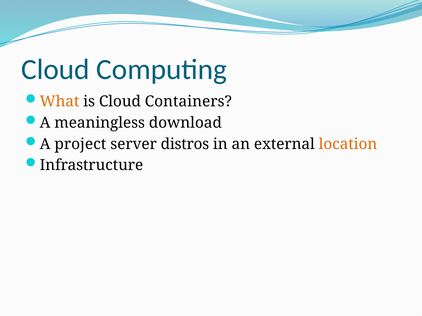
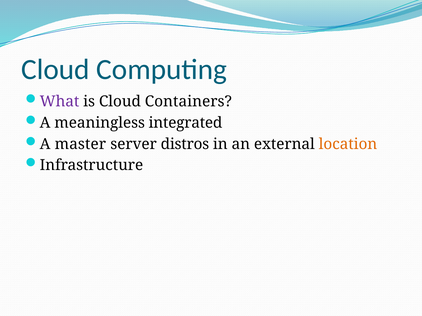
What colour: orange -> purple
download: download -> integrated
project: project -> master
